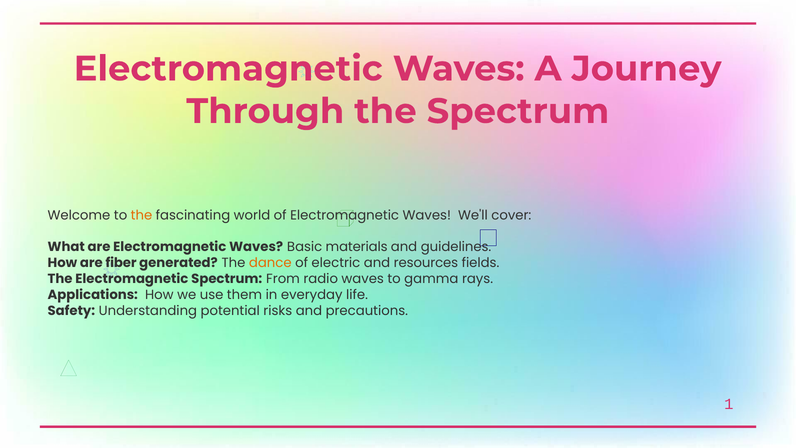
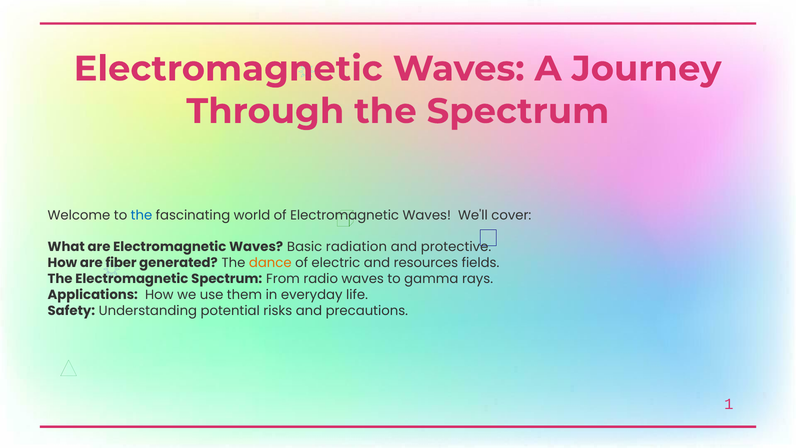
the at (141, 215) colour: orange -> blue
materials: materials -> radiation
guidelines: guidelines -> protective
